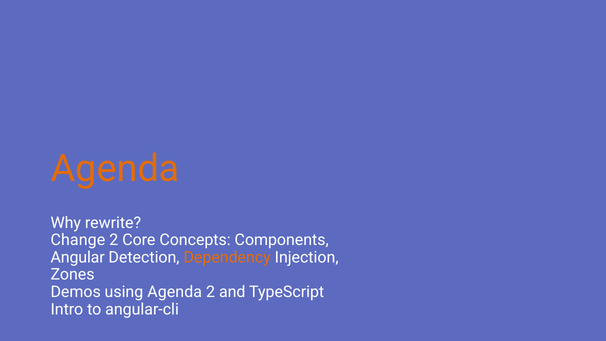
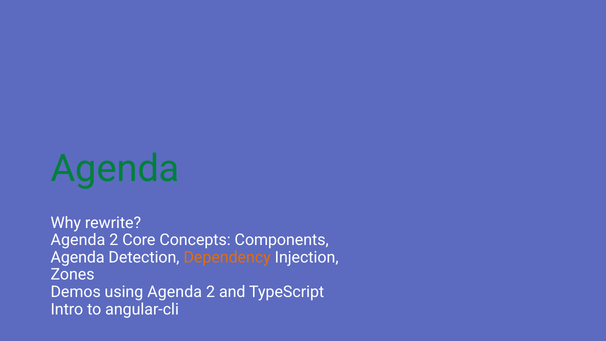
Agenda at (115, 169) colour: orange -> green
Change at (78, 240): Change -> Agenda
Angular at (78, 257): Angular -> Agenda
